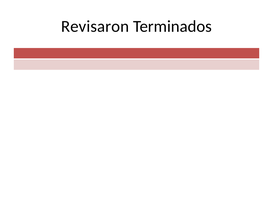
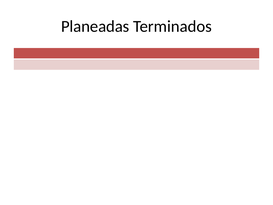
Revisaron: Revisaron -> Planeadas
